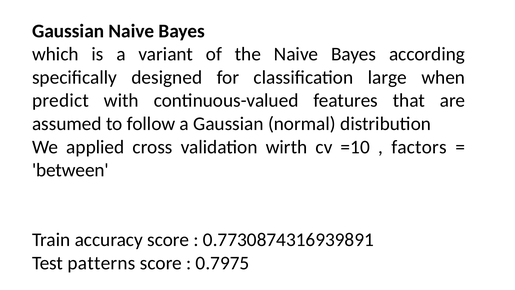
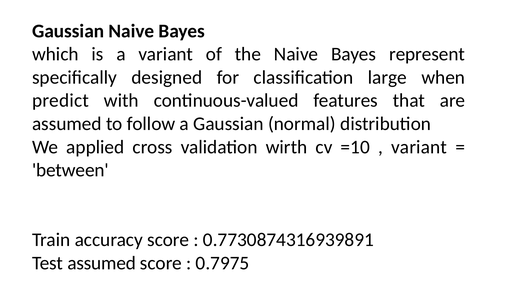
according: according -> represent
factors at (419, 147): factors -> variant
Test patterns: patterns -> assumed
